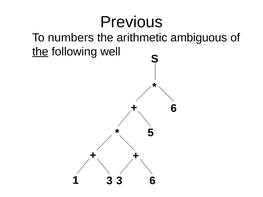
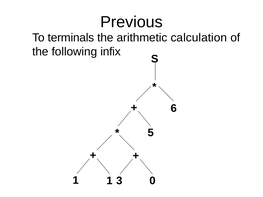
numbers: numbers -> terminals
ambiguous: ambiguous -> calculation
the at (40, 52) underline: present -> none
well: well -> infix
1 3: 3 -> 1
3 6: 6 -> 0
